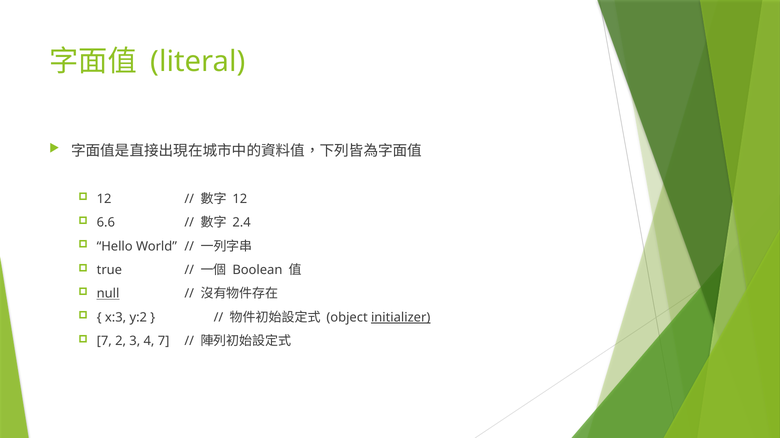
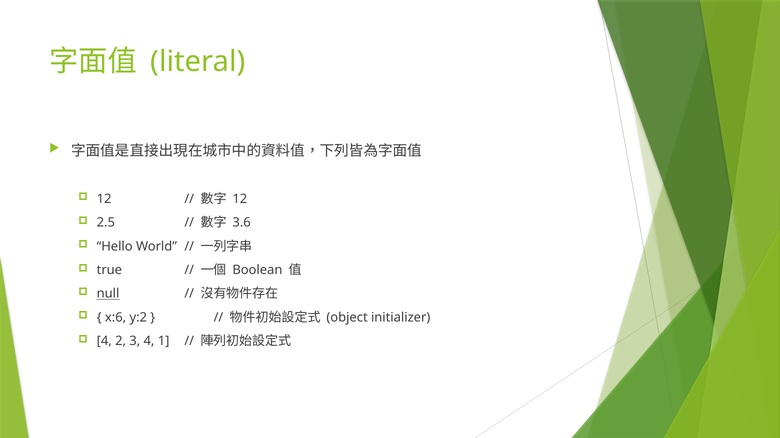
6.6: 6.6 -> 2.5
2.4: 2.4 -> 3.6
x:3: x:3 -> x:6
initializer underline: present -> none
7 at (104, 342): 7 -> 4
4 7: 7 -> 1
